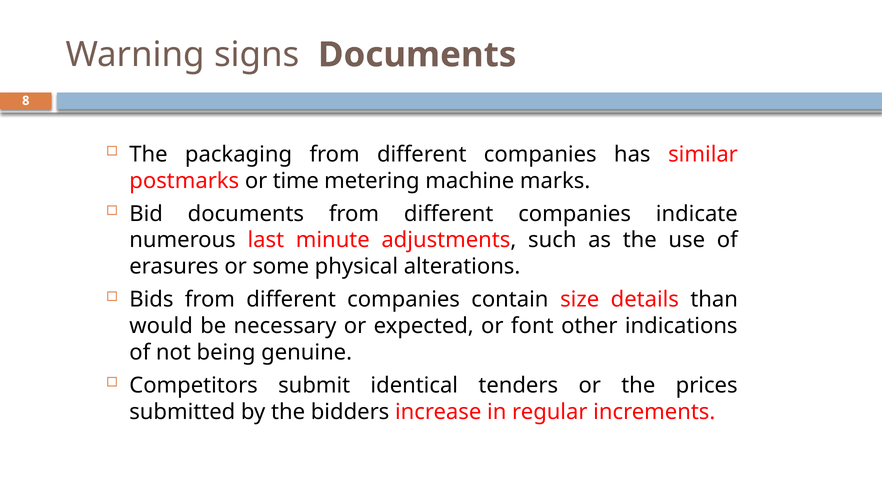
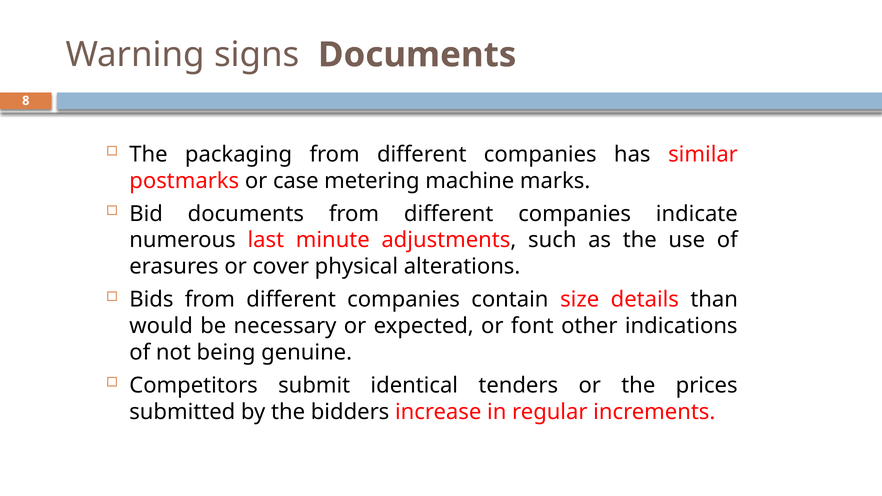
time: time -> case
some: some -> cover
